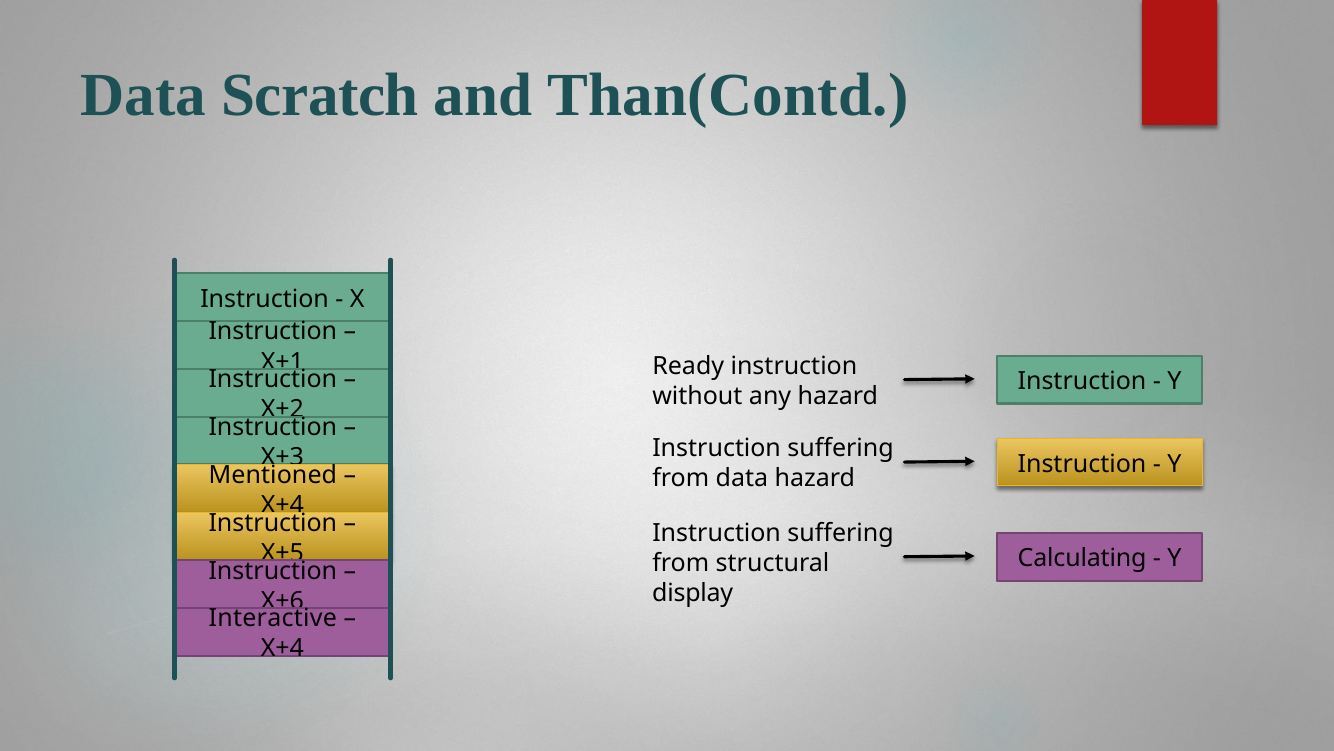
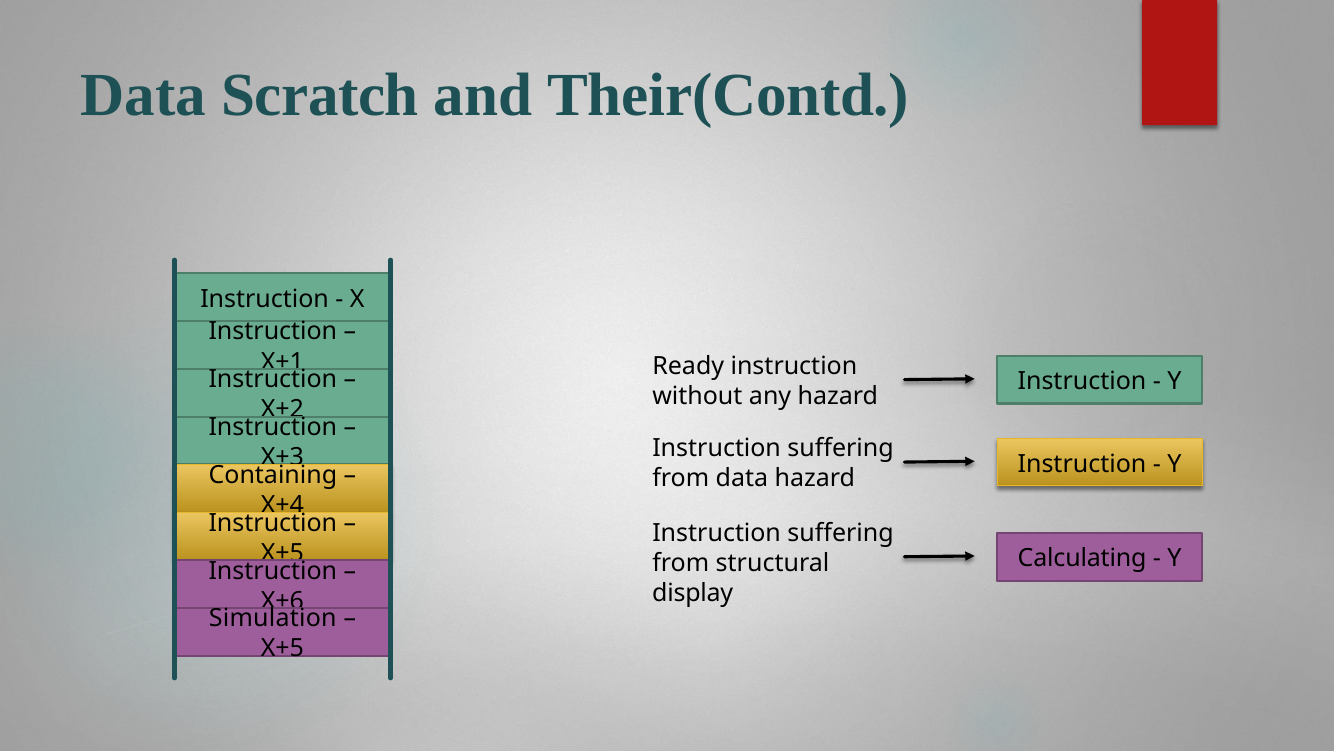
Than(Contd: Than(Contd -> Their(Contd
Mentioned: Mentioned -> Containing
Interactive: Interactive -> Simulation
X+4 at (282, 648): X+4 -> X+5
